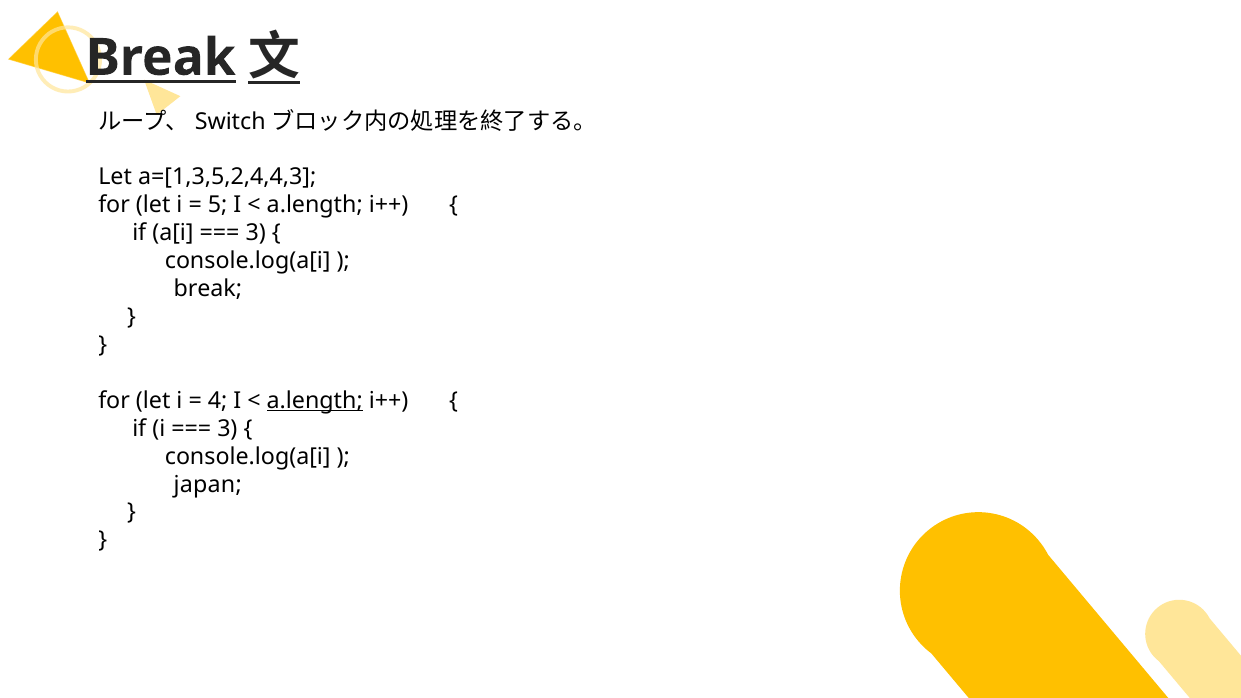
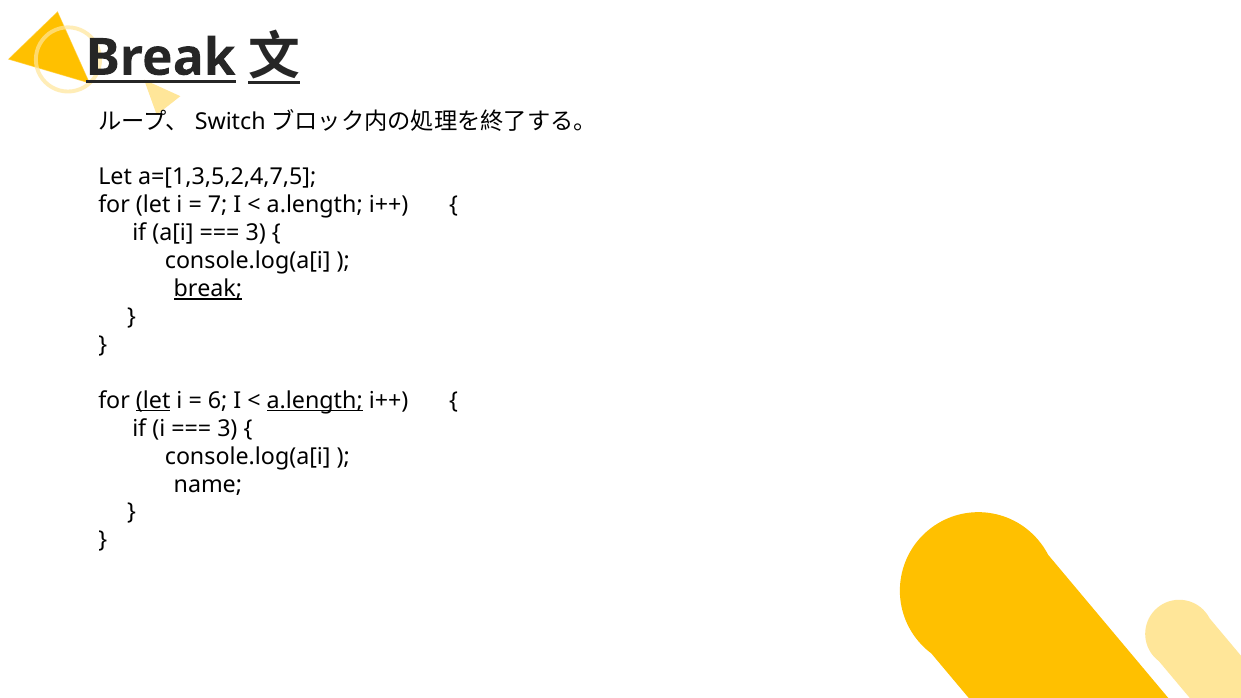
a=[1,3,5,2,4,4,3: a=[1,3,5,2,4,4,3 -> a=[1,3,5,2,4,7,5
5: 5 -> 7
break at (208, 289) underline: none -> present
let at (153, 401) underline: none -> present
4: 4 -> 6
japan: japan -> name
